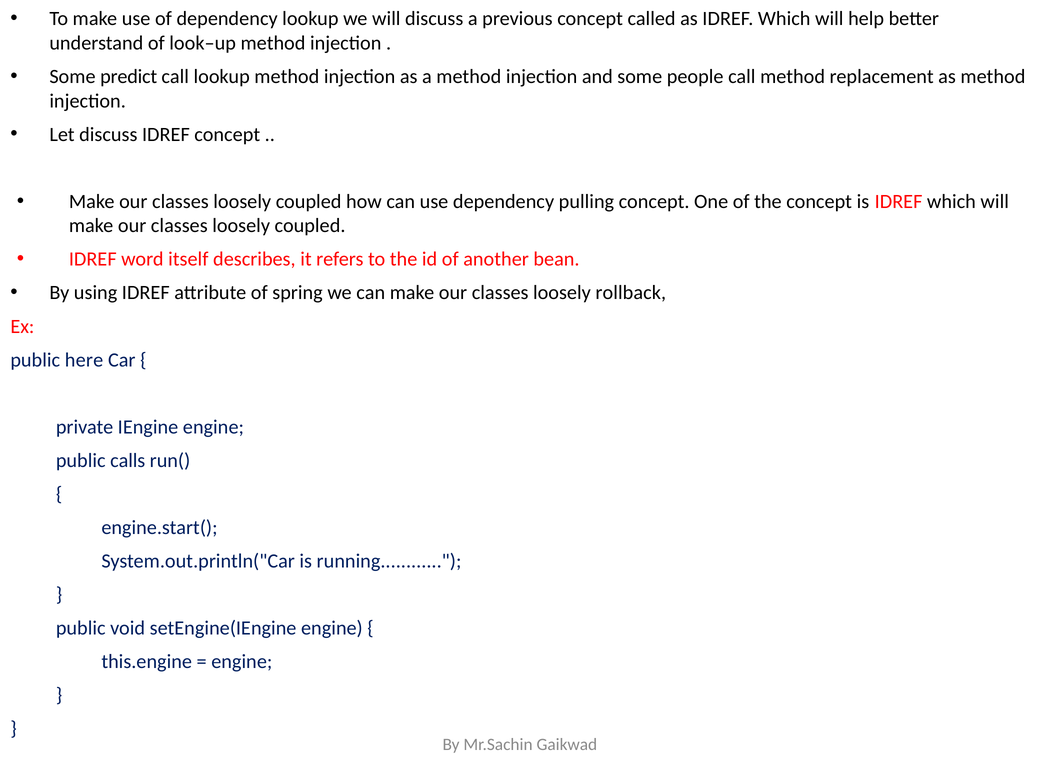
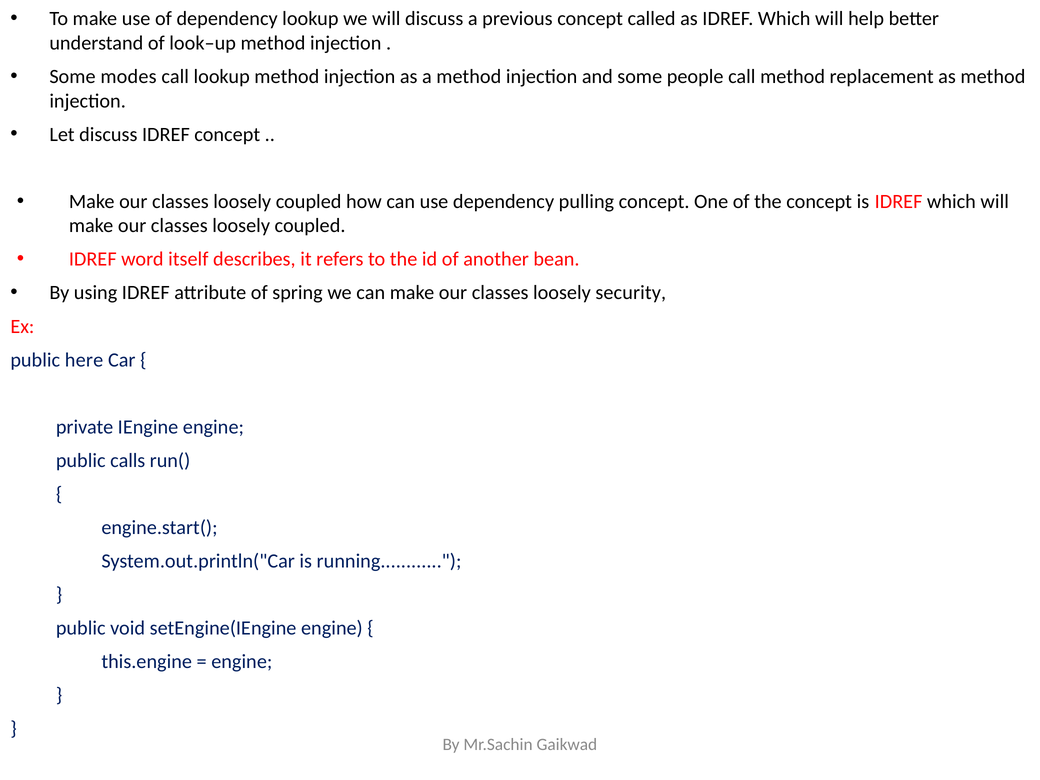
predict: predict -> modes
rollback: rollback -> security
